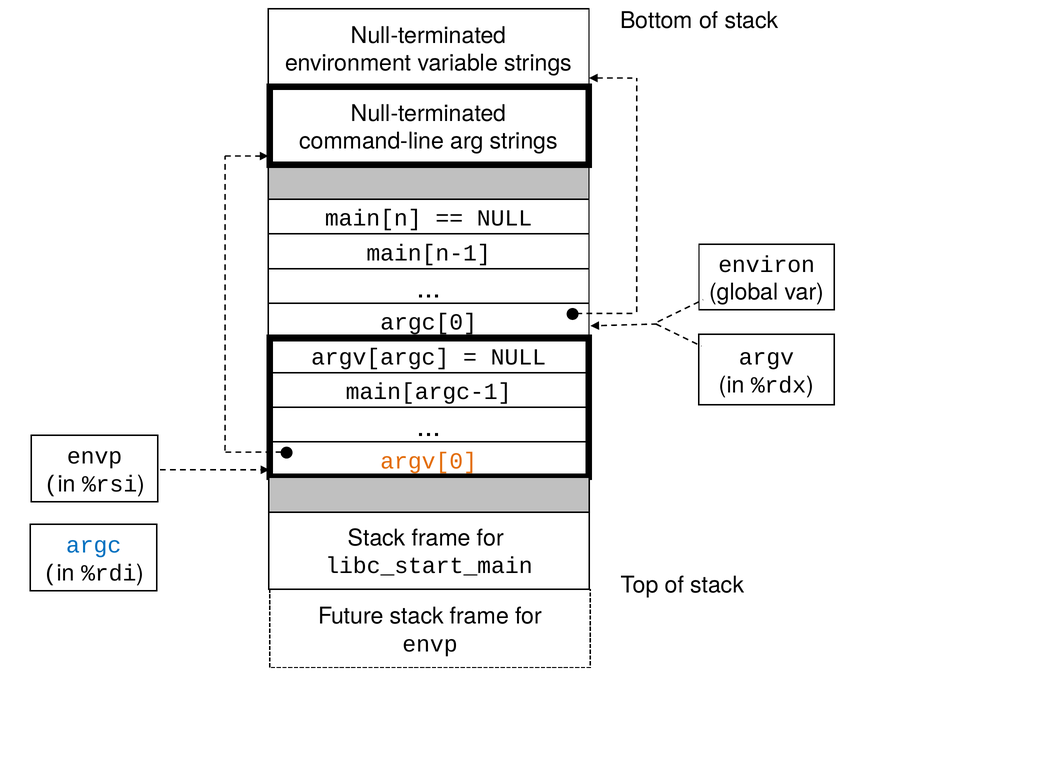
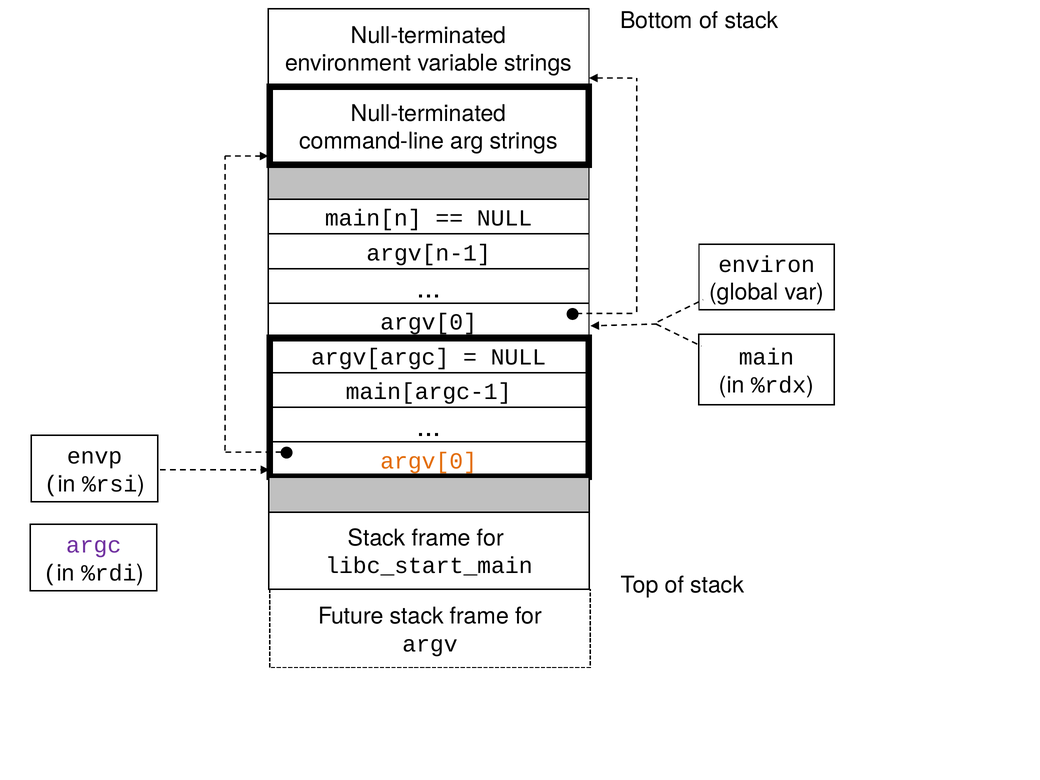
main[n-1: main[n-1 -> argv[n-1
argc[0 at (429, 322): argc[0 -> argv[0
argv: argv -> main
argc colour: blue -> purple
envp at (430, 644): envp -> argv
